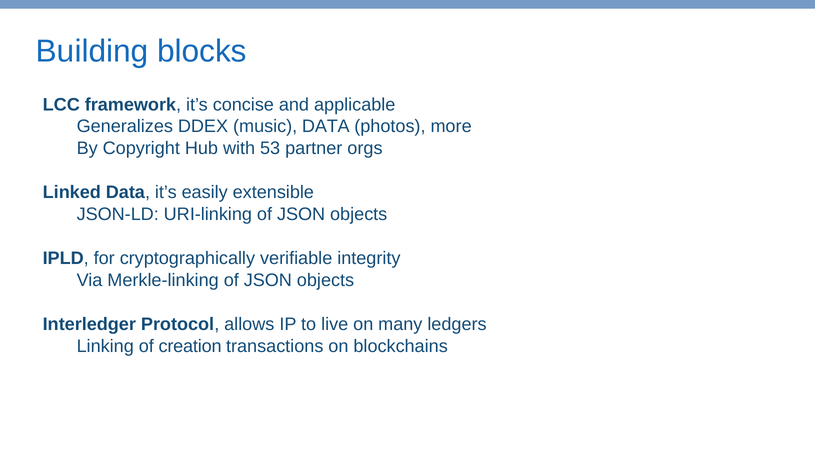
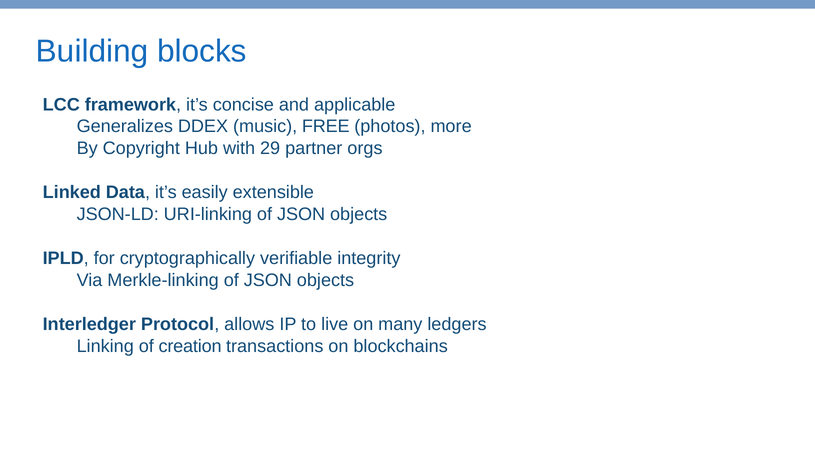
music DATA: DATA -> FREE
53: 53 -> 29
